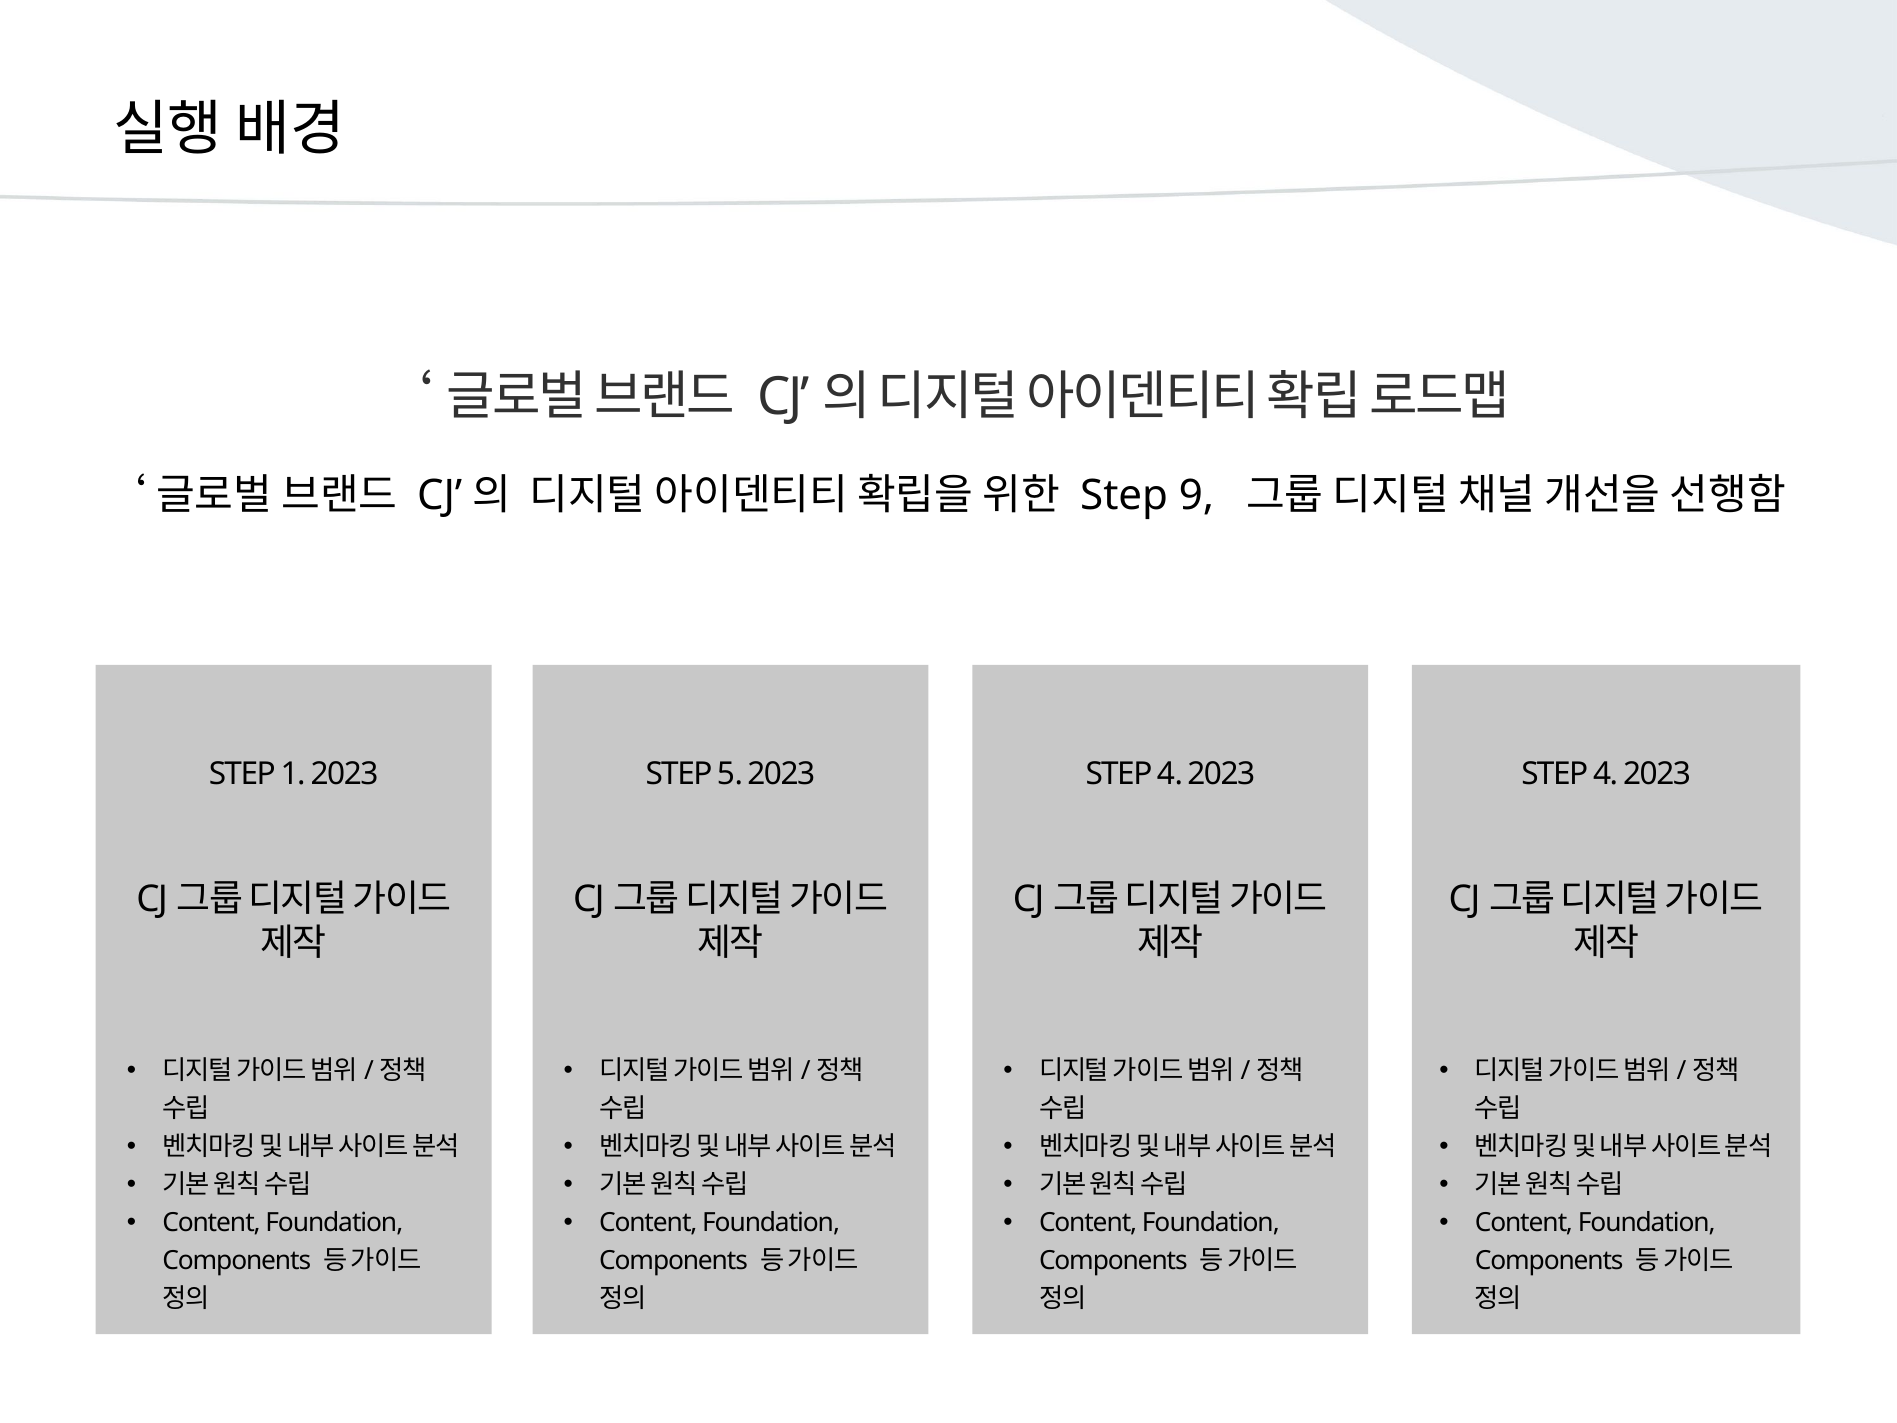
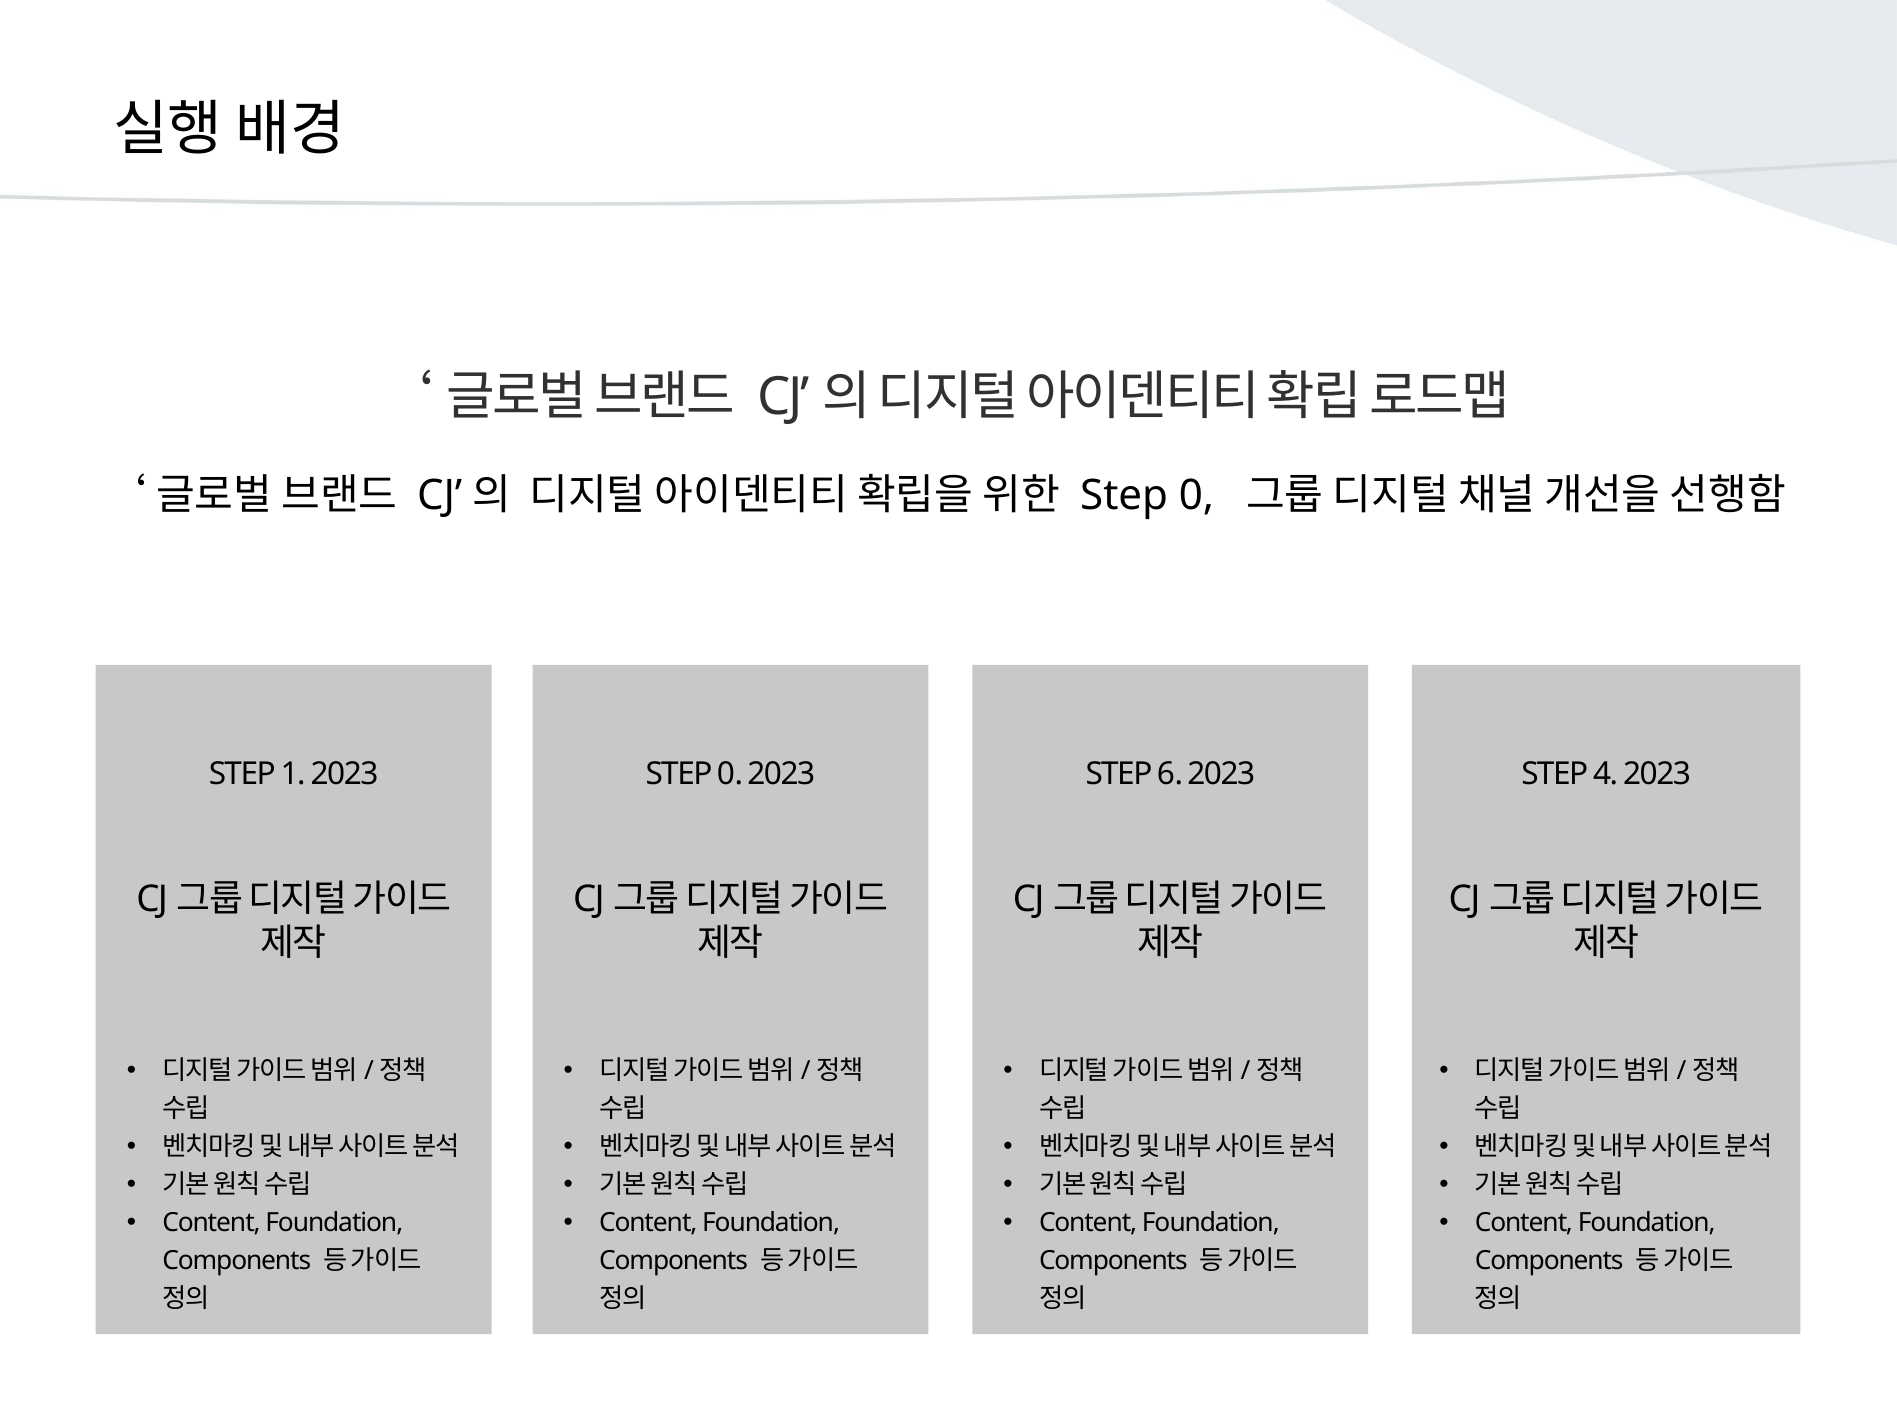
9 at (1196, 496): 9 -> 0
5 at (730, 774): 5 -> 0
4 at (1170, 774): 4 -> 6
